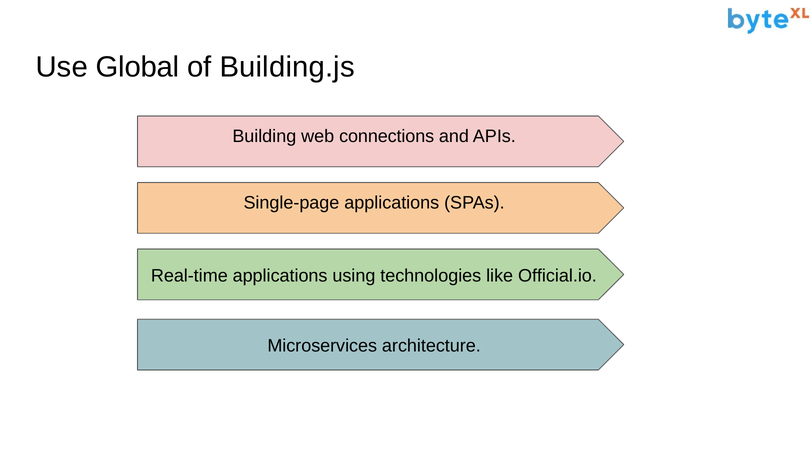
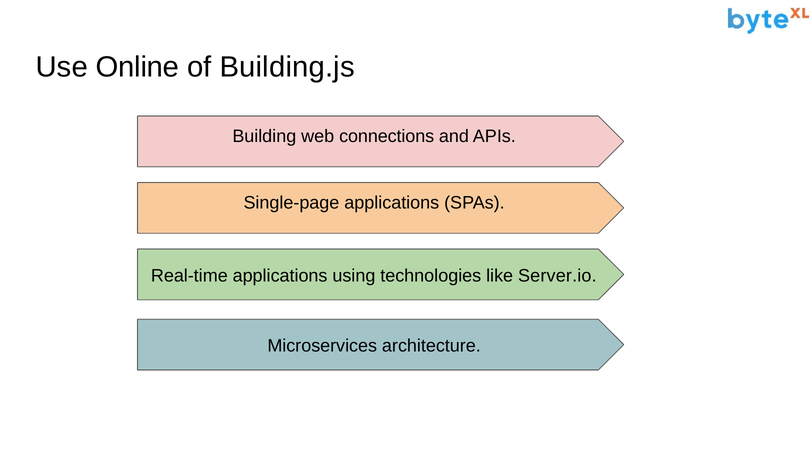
Global: Global -> Online
Official.io: Official.io -> Server.io
